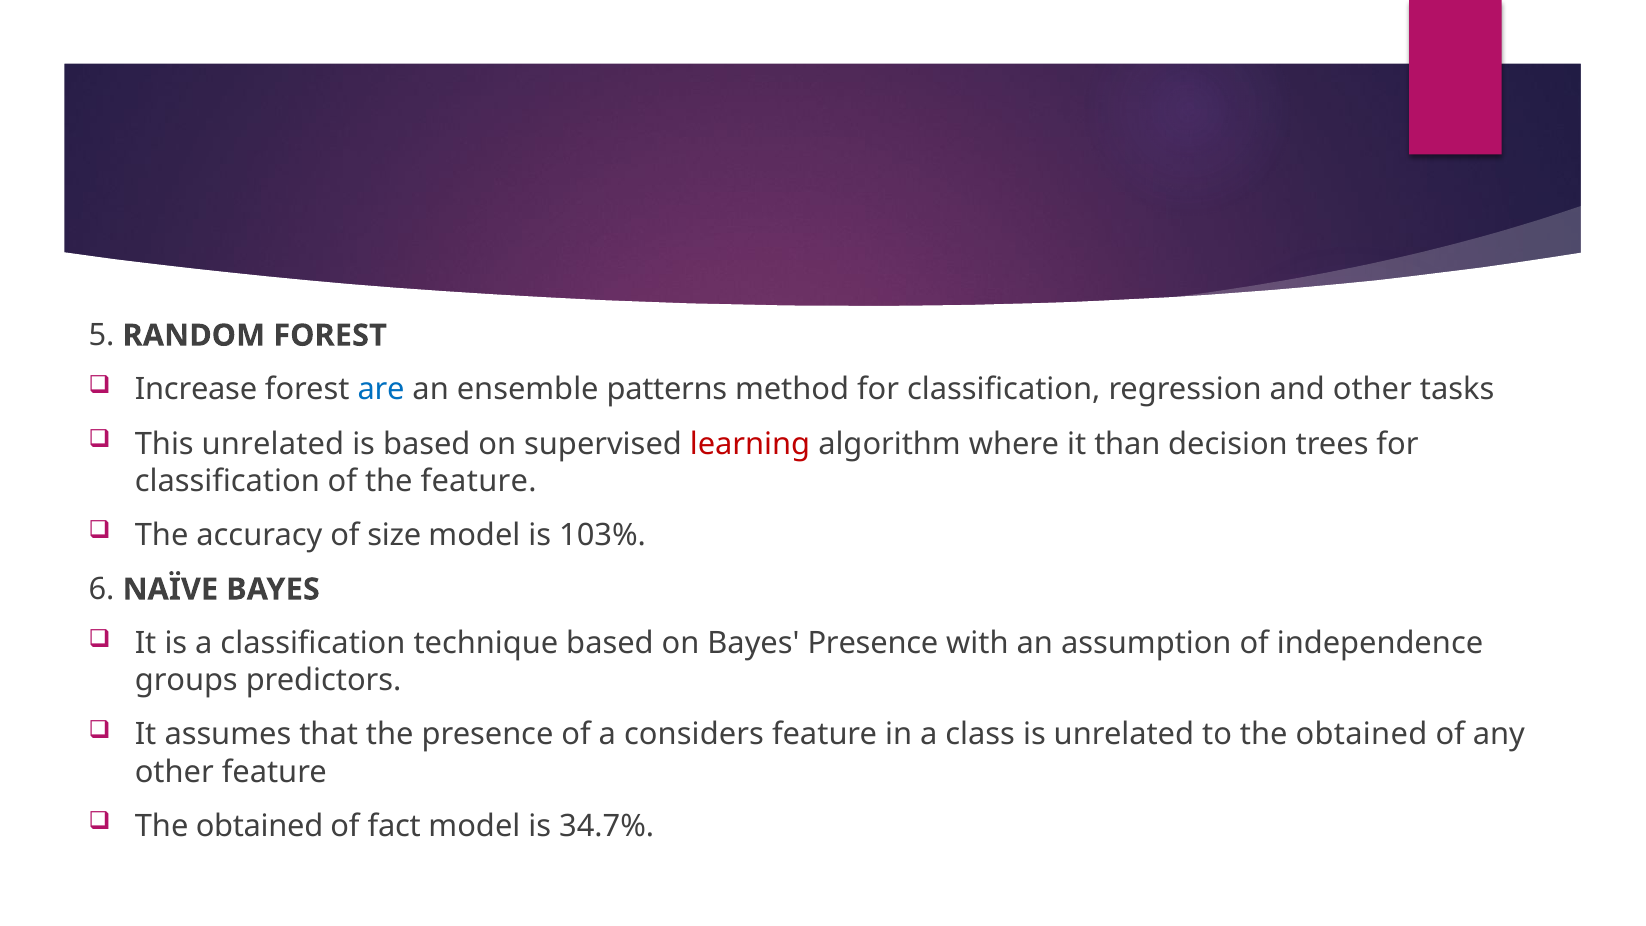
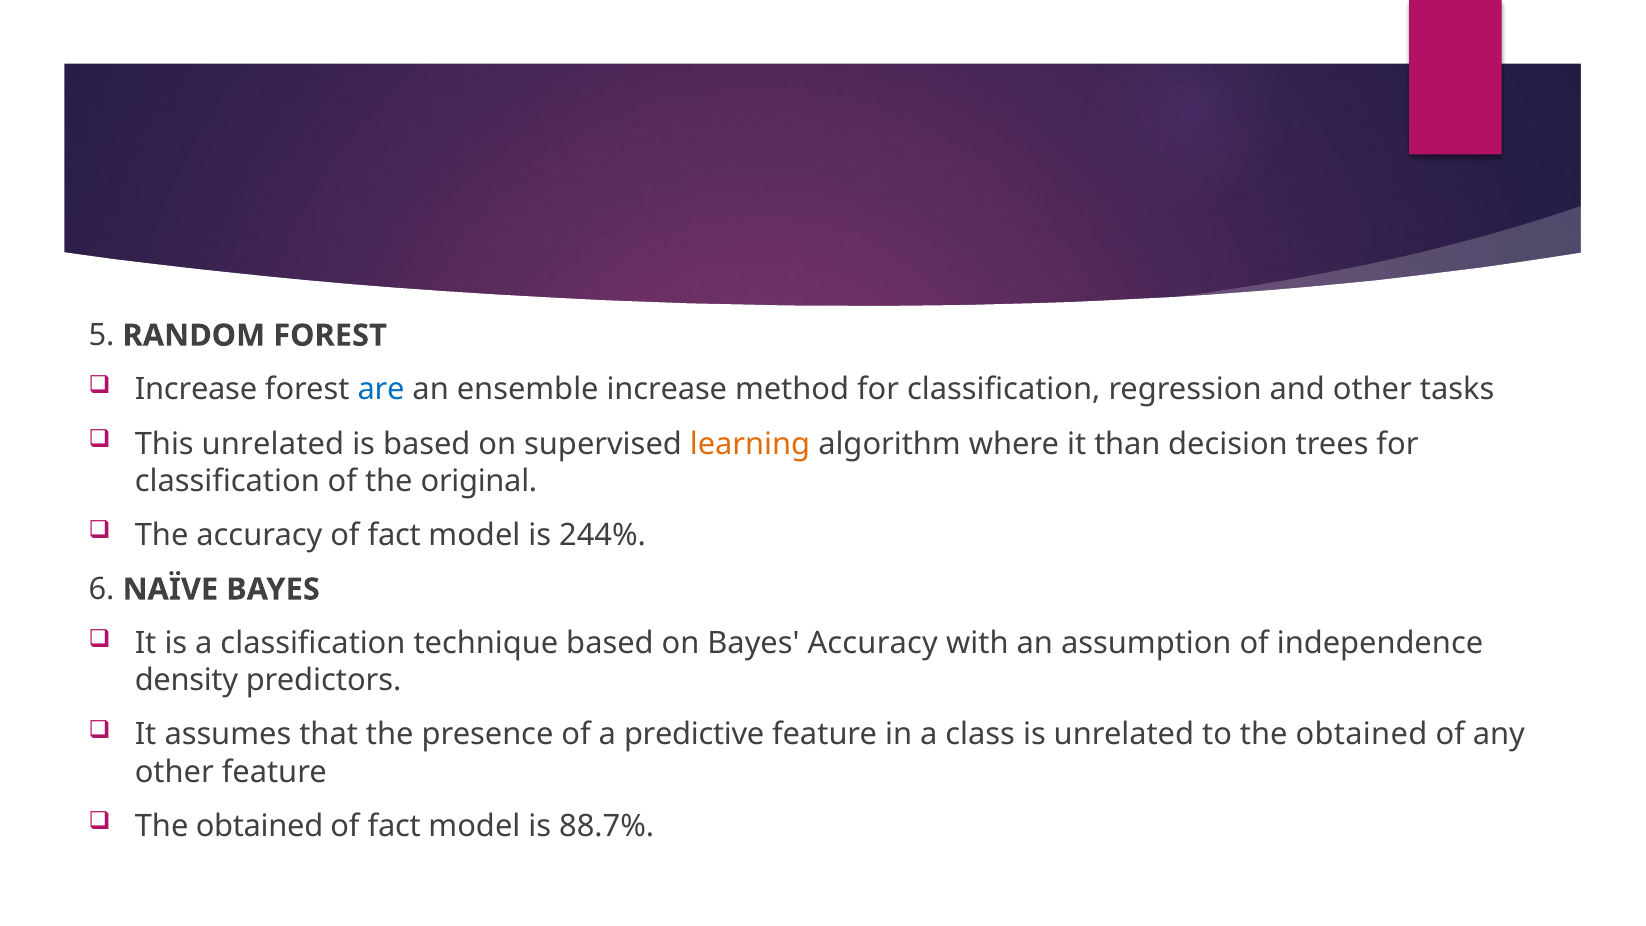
ensemble patterns: patterns -> increase
learning colour: red -> orange
the feature: feature -> original
accuracy of size: size -> fact
103%: 103% -> 244%
Bayes Presence: Presence -> Accuracy
groups: groups -> density
considers: considers -> predictive
34.7%: 34.7% -> 88.7%
